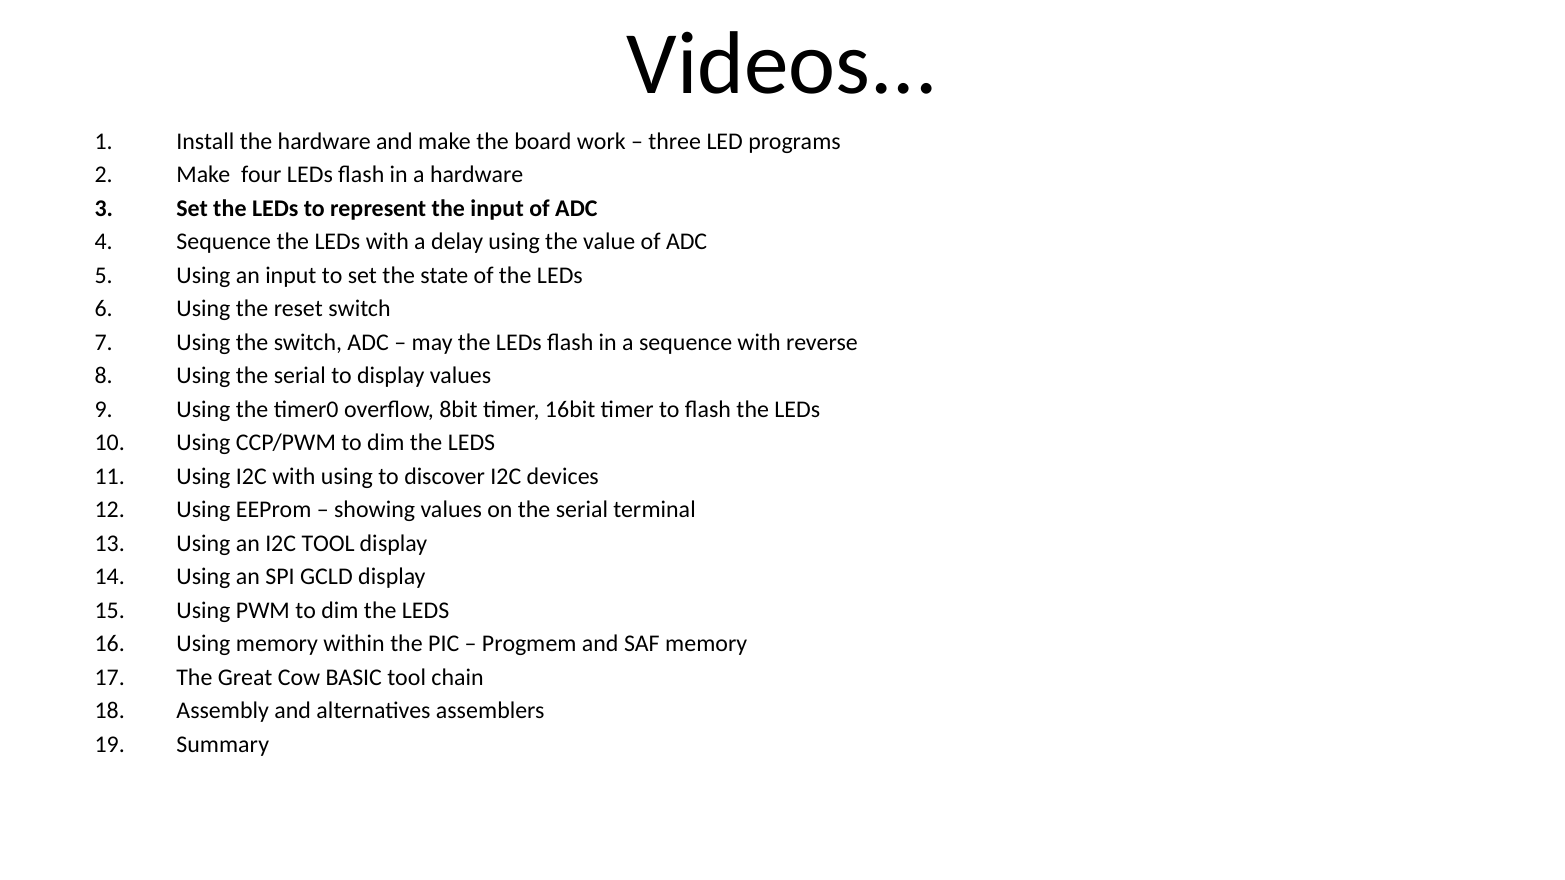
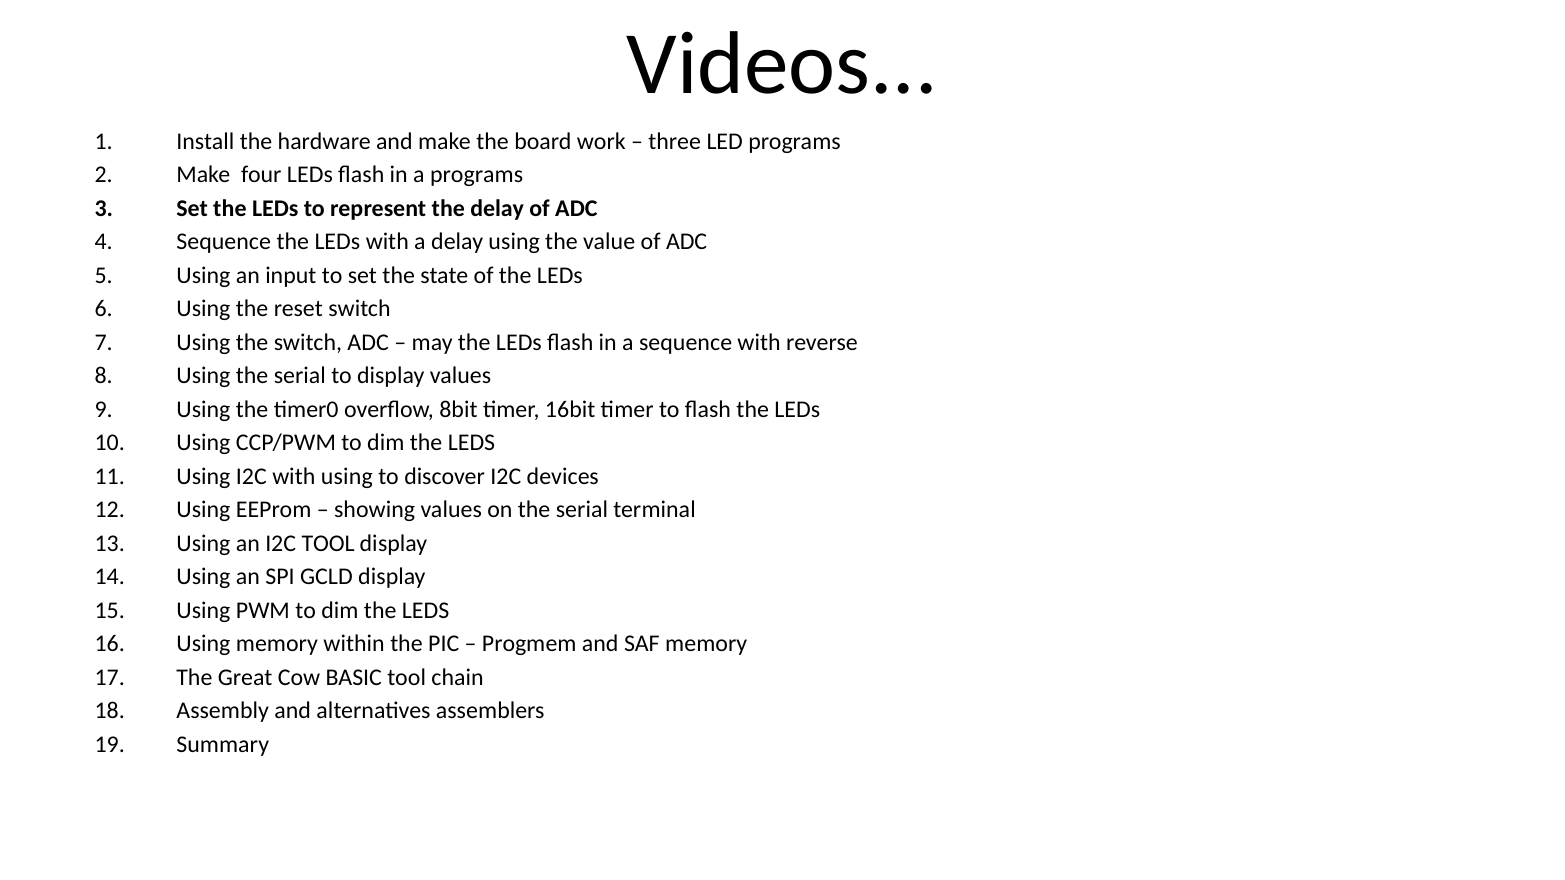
a hardware: hardware -> programs
the input: input -> delay
